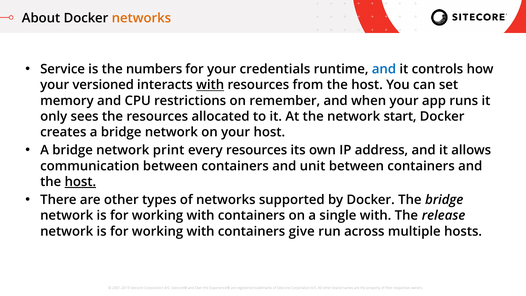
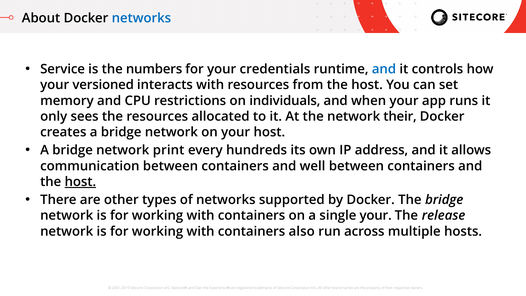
networks at (141, 18) colour: orange -> blue
with at (210, 85) underline: present -> none
remember: remember -> individuals
network start: start -> their
every resources: resources -> hundreds
unit: unit -> well
single with: with -> your
give: give -> also
